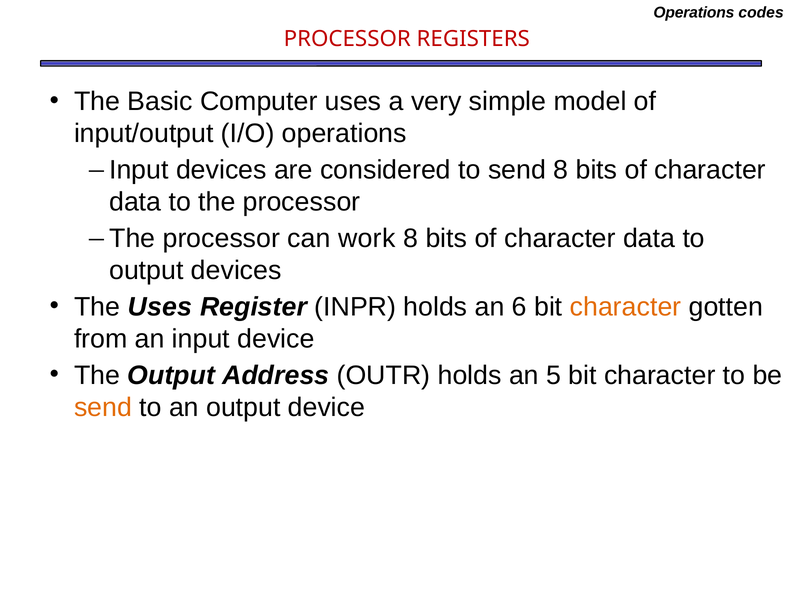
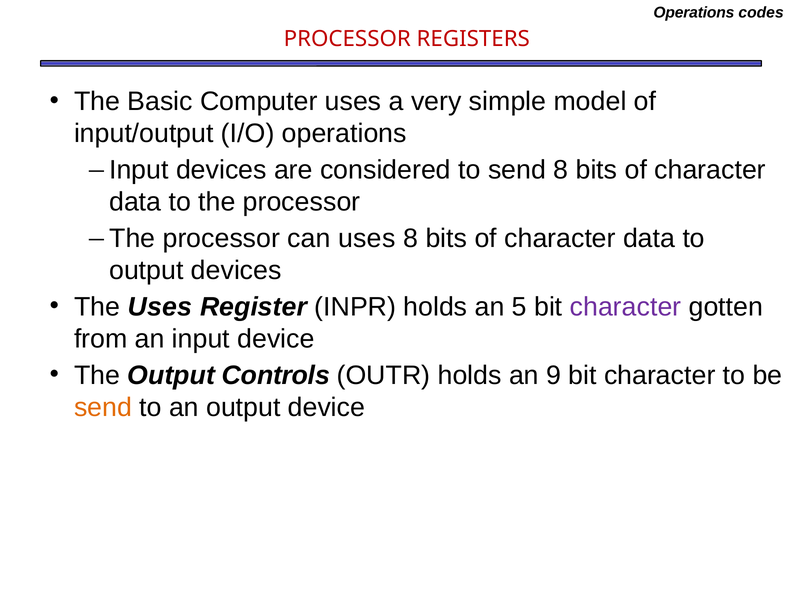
can work: work -> uses
6: 6 -> 5
character at (626, 307) colour: orange -> purple
Address: Address -> Controls
5: 5 -> 9
